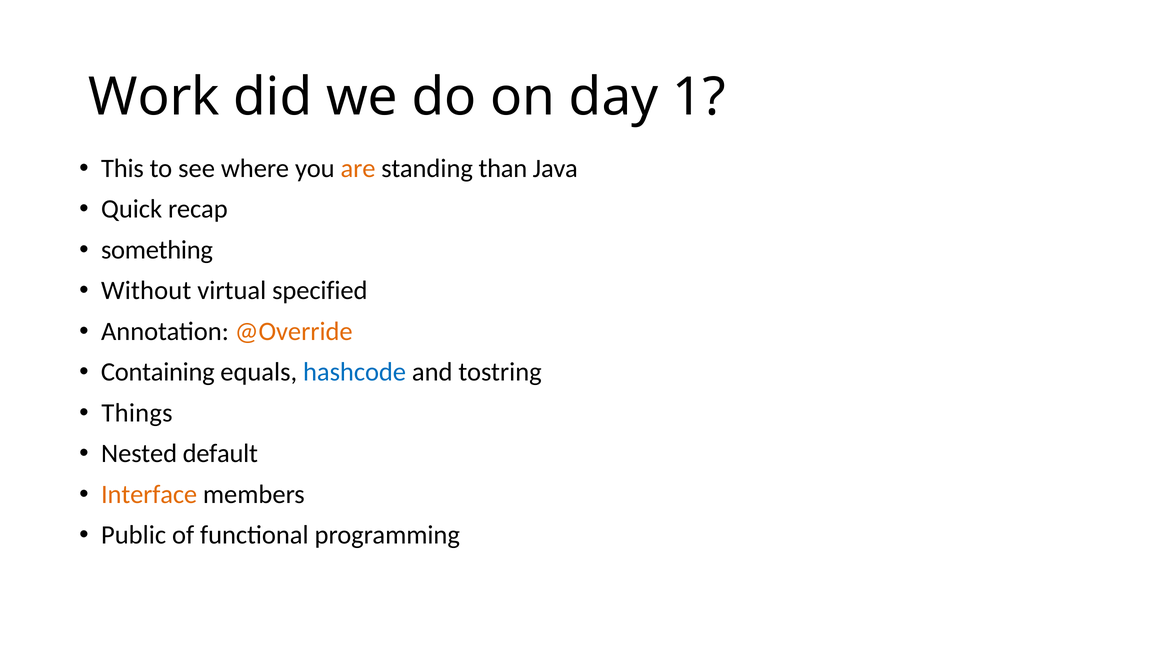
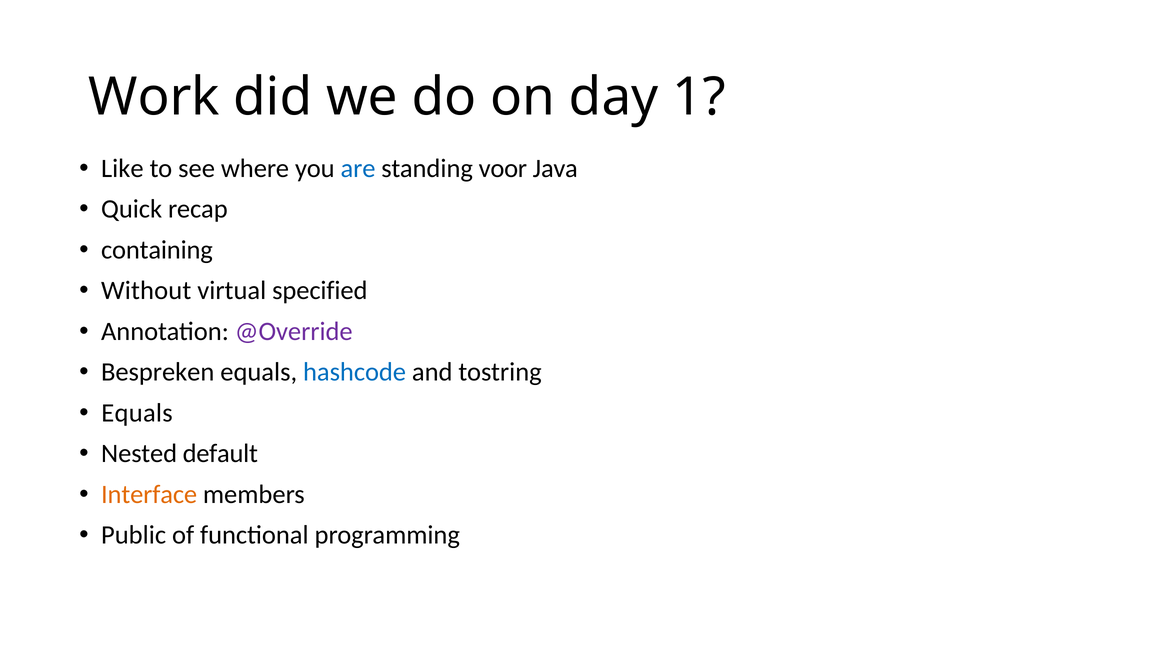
This: This -> Like
are colour: orange -> blue
than: than -> voor
something: something -> containing
@Override colour: orange -> purple
Containing: Containing -> Bespreken
Things at (137, 413): Things -> Equals
